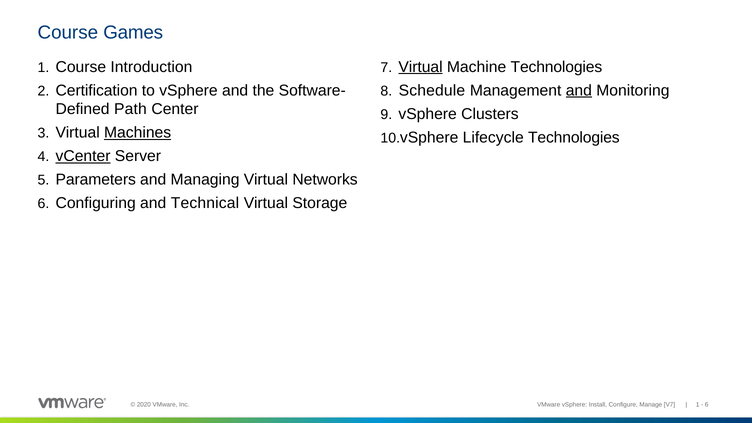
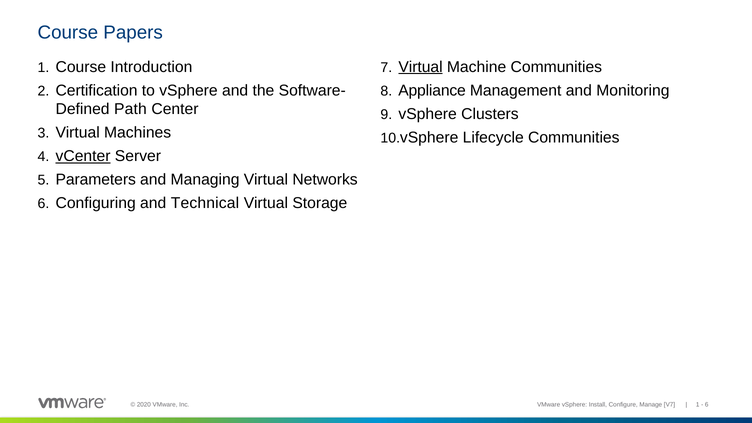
Games: Games -> Papers
Machine Technologies: Technologies -> Communities
Schedule: Schedule -> Appliance
and at (579, 90) underline: present -> none
Machines underline: present -> none
Lifecycle Technologies: Technologies -> Communities
